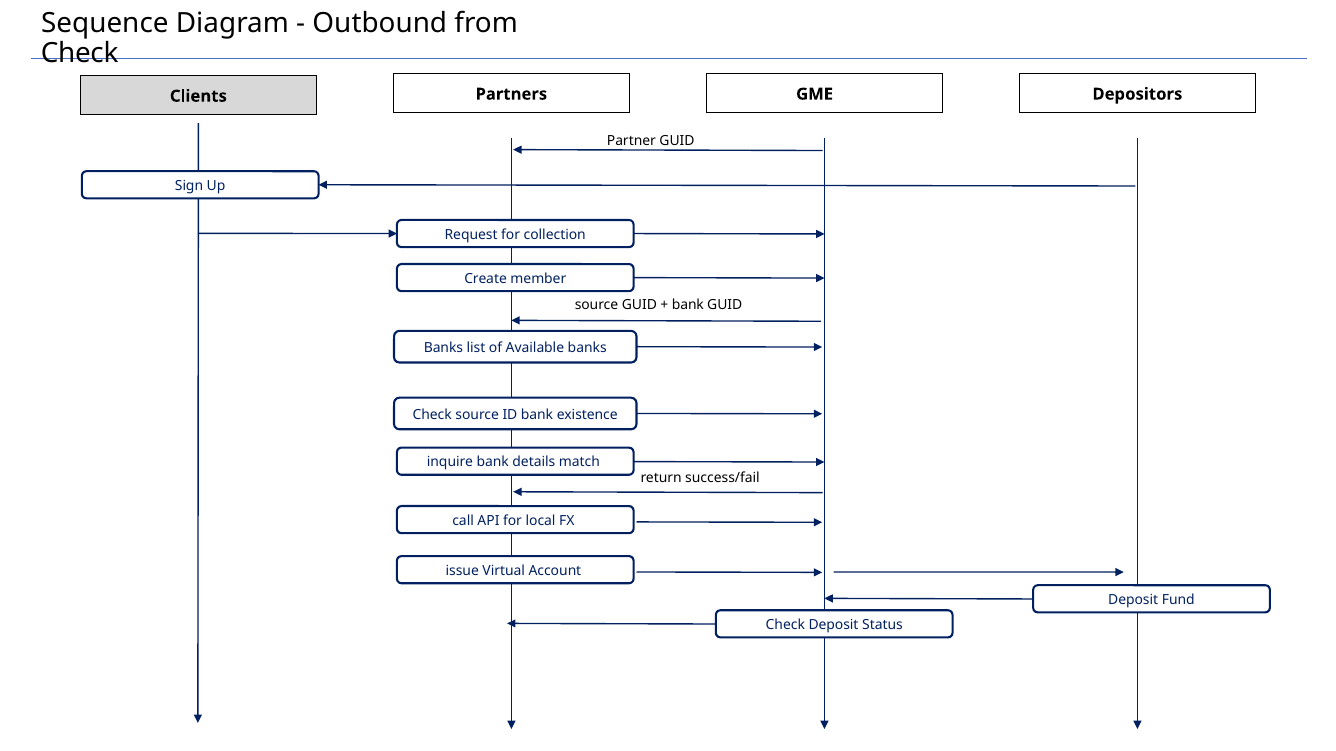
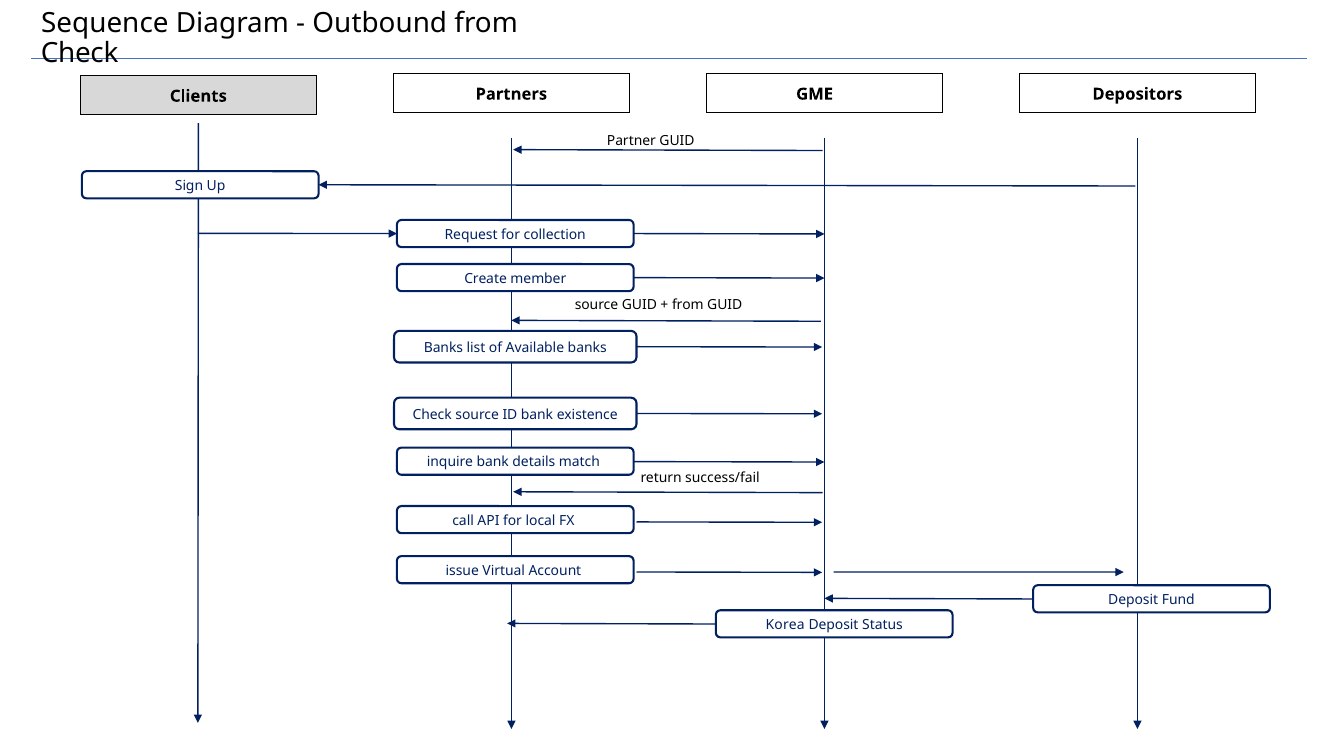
bank at (688, 305): bank -> from
Check at (785, 625): Check -> Korea
